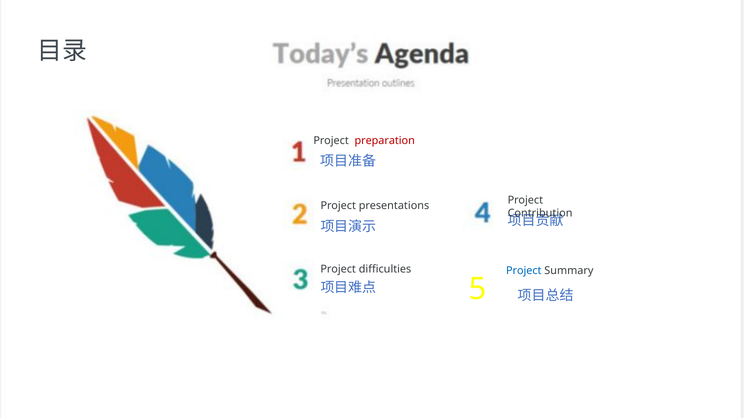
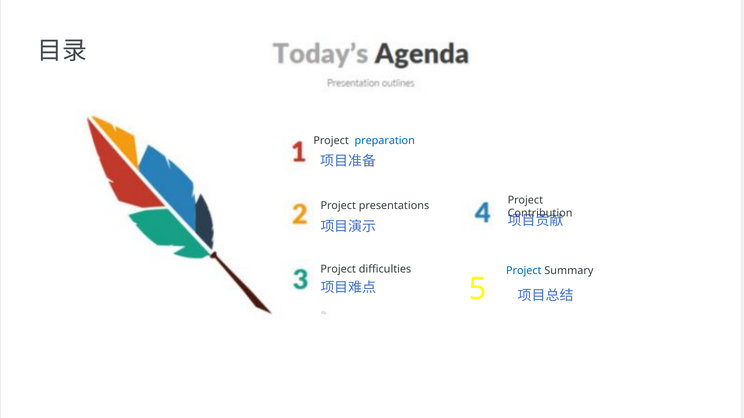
preparation colour: red -> blue
